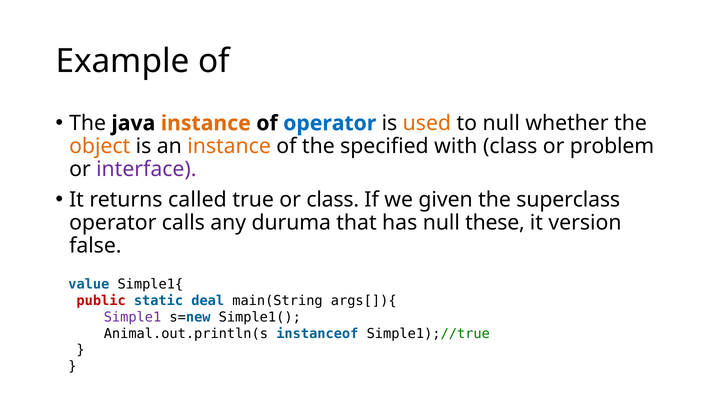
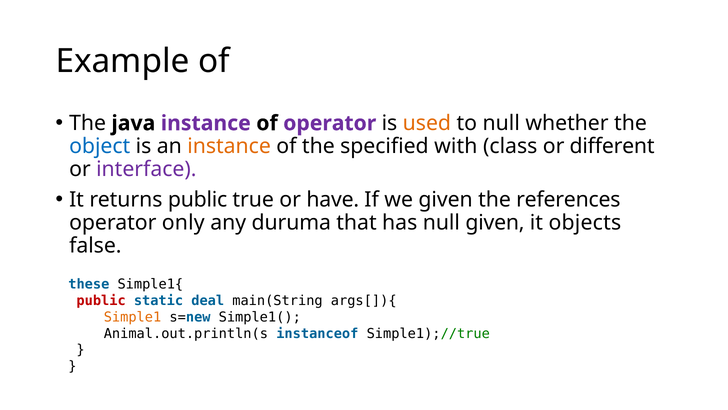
instance at (206, 123) colour: orange -> purple
operator at (330, 123) colour: blue -> purple
object colour: orange -> blue
problem: problem -> different
returns called: called -> public
or class: class -> have
superclass: superclass -> references
calls: calls -> only
null these: these -> given
version: version -> objects
value: value -> these
Simple1 colour: purple -> orange
